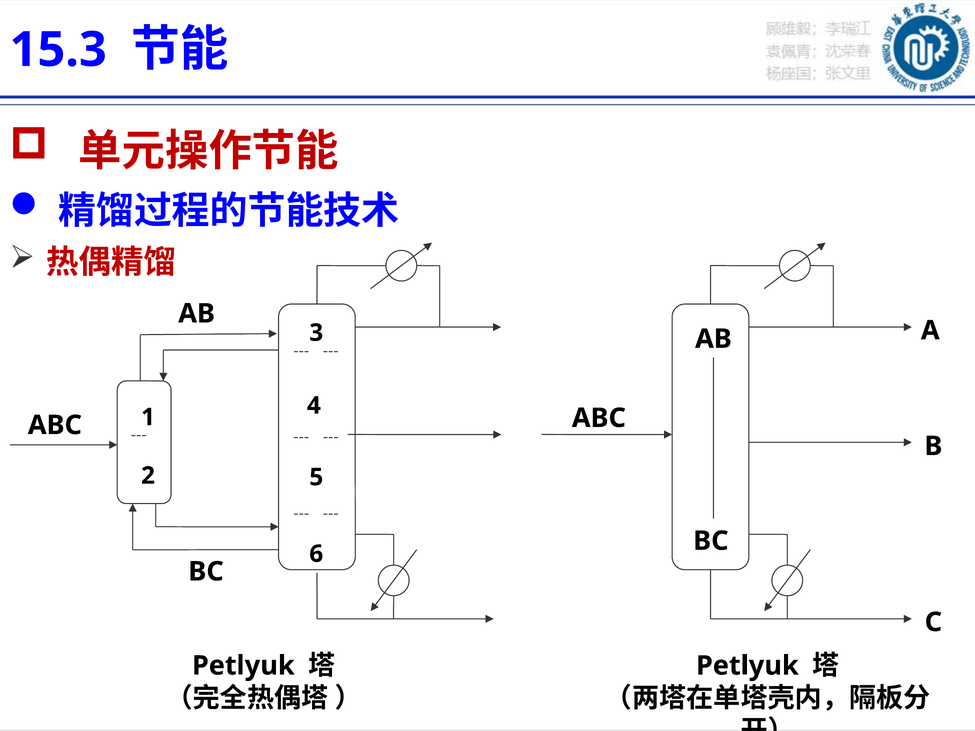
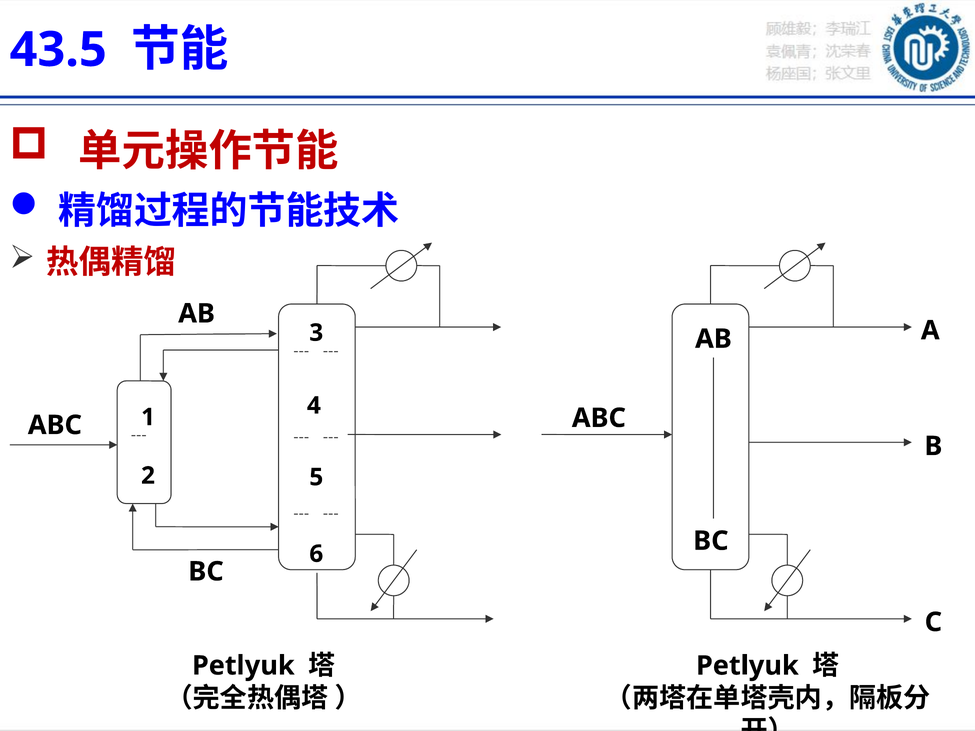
15.3: 15.3 -> 43.5
